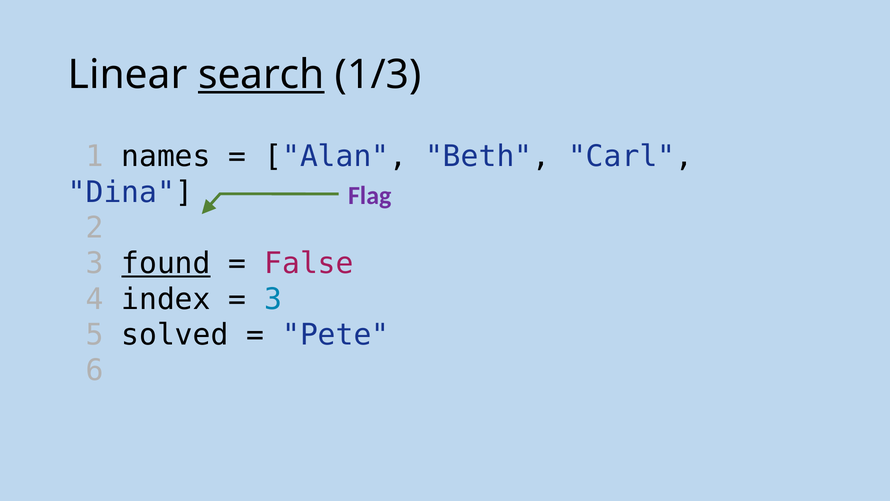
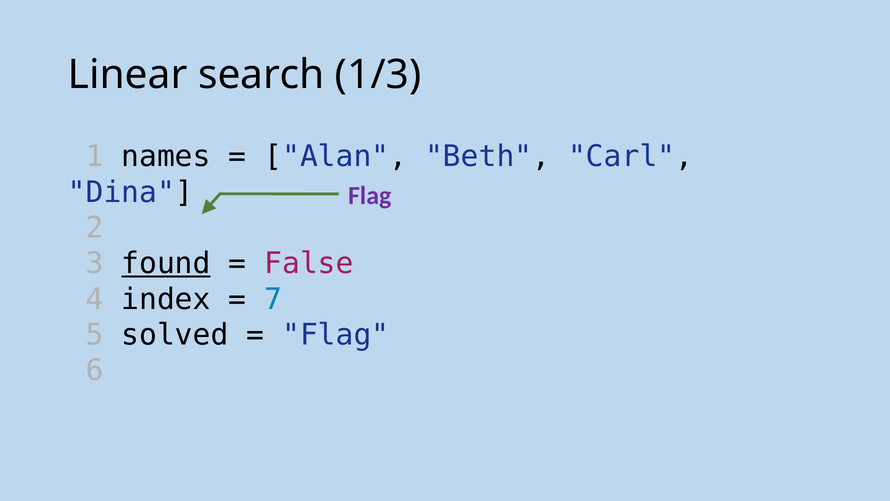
search underline: present -> none
3 at (273, 299): 3 -> 7
Pete at (336, 335): Pete -> Flag
